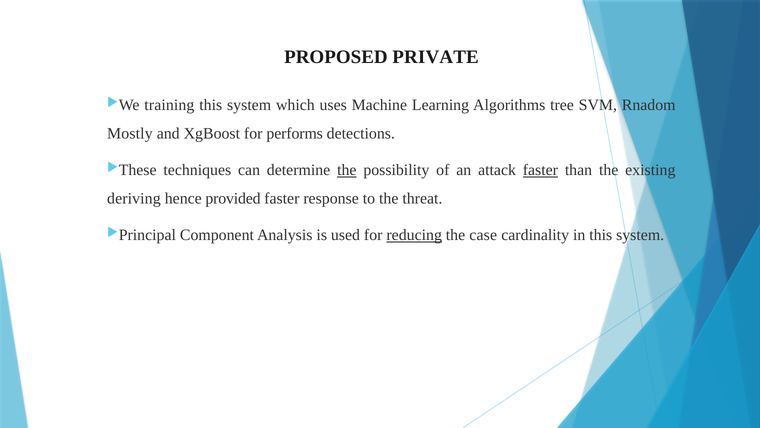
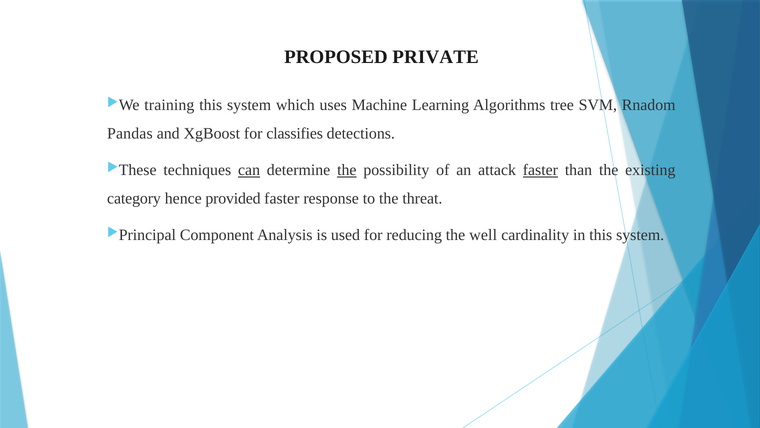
Mostly: Mostly -> Pandas
performs: performs -> classifies
can underline: none -> present
deriving: deriving -> category
reducing underline: present -> none
case: case -> well
